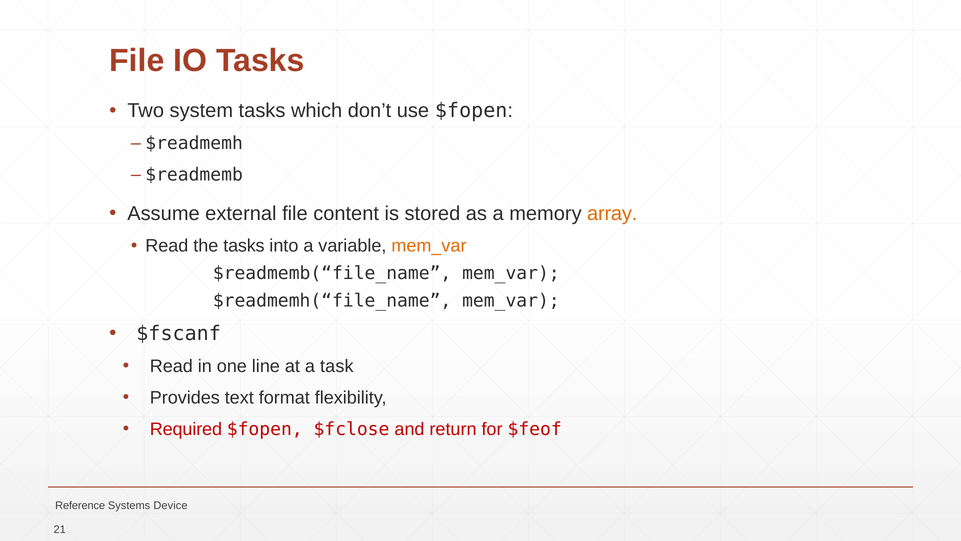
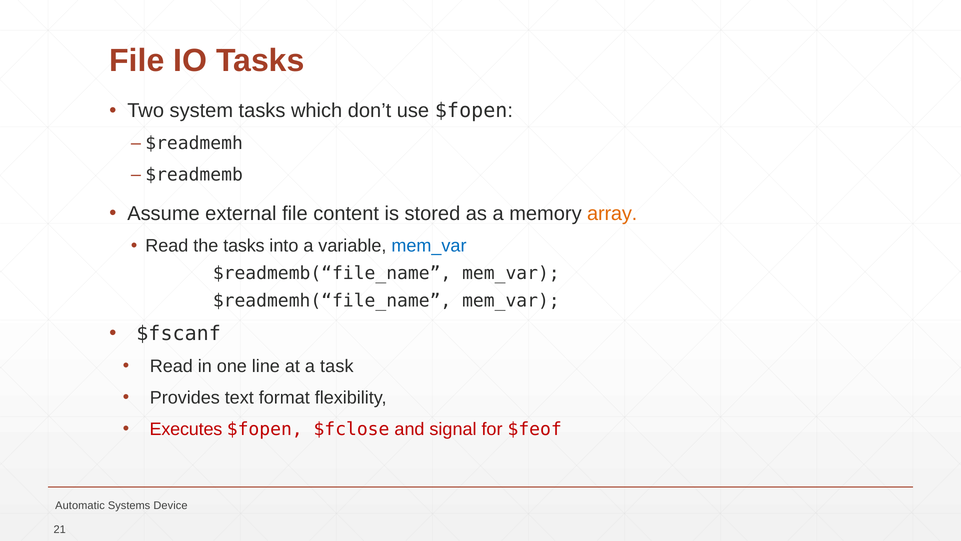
mem_var at (429, 246) colour: orange -> blue
Required: Required -> Executes
return: return -> signal
Reference: Reference -> Automatic
